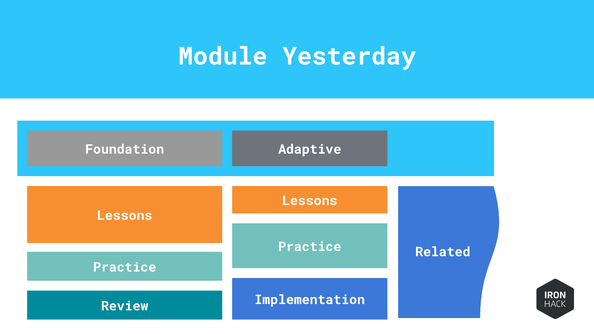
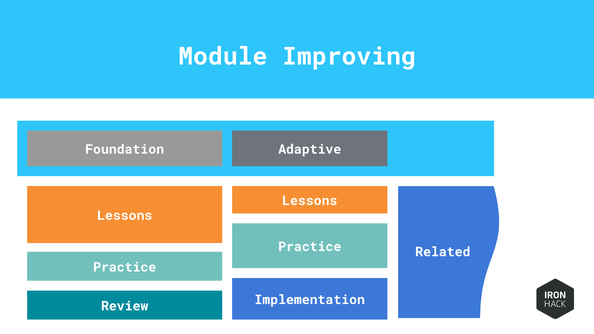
Yesterday: Yesterday -> Improving
